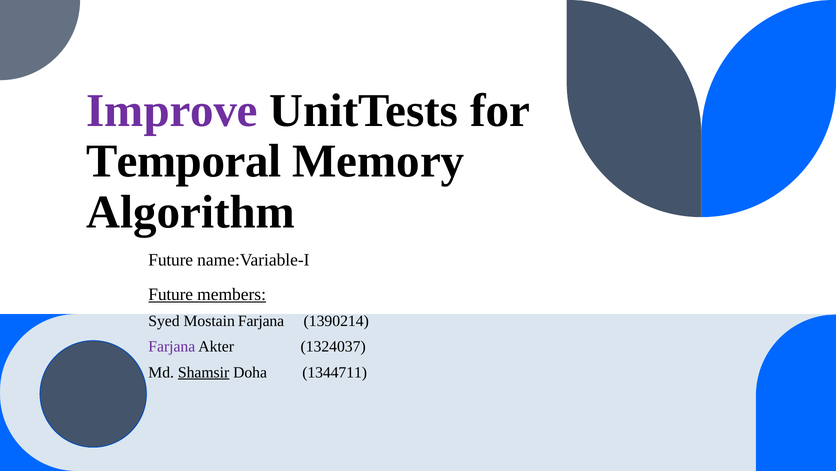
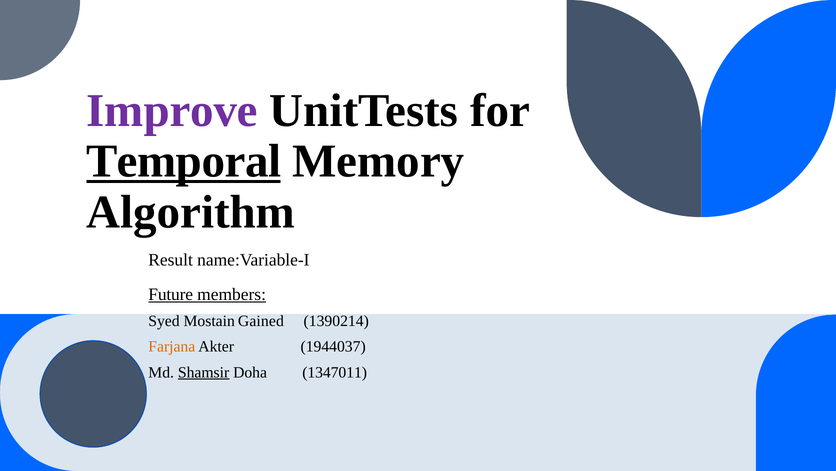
Temporal underline: none -> present
Future at (171, 259): Future -> Result
Mostain Farjana: Farjana -> Gained
Farjana at (172, 346) colour: purple -> orange
1324037: 1324037 -> 1944037
1344711: 1344711 -> 1347011
